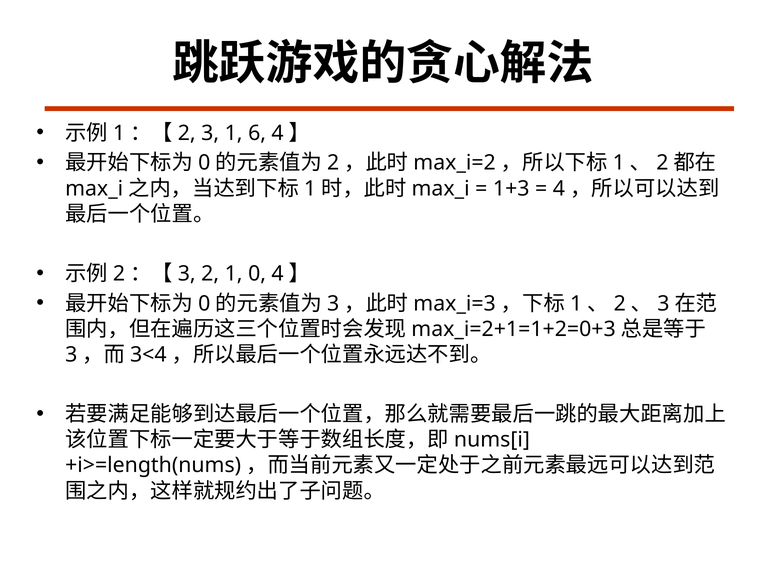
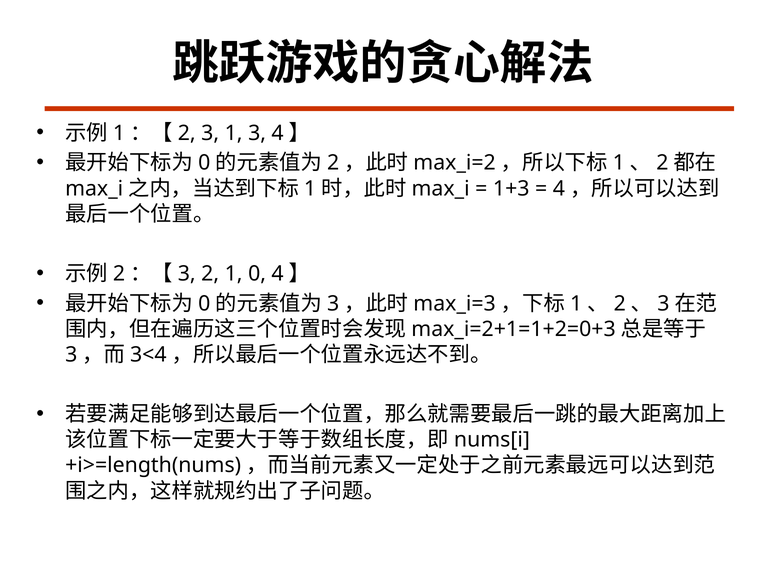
1 6: 6 -> 3
